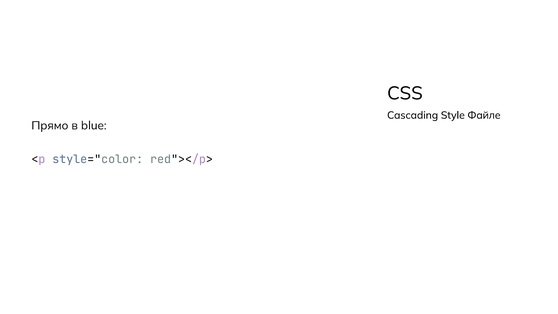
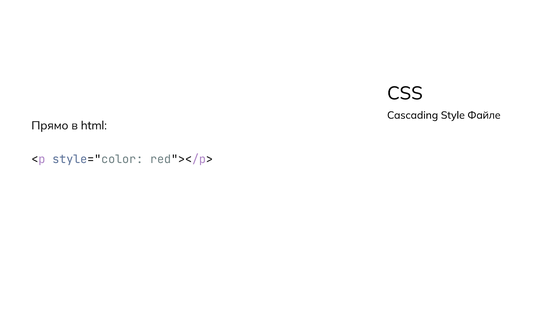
blue: blue -> html
